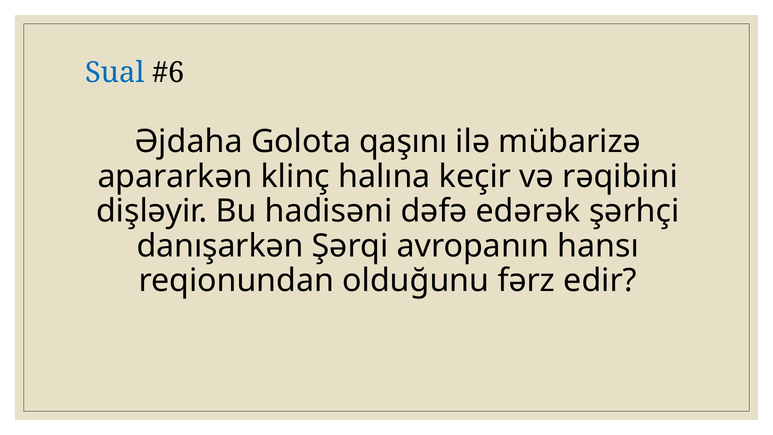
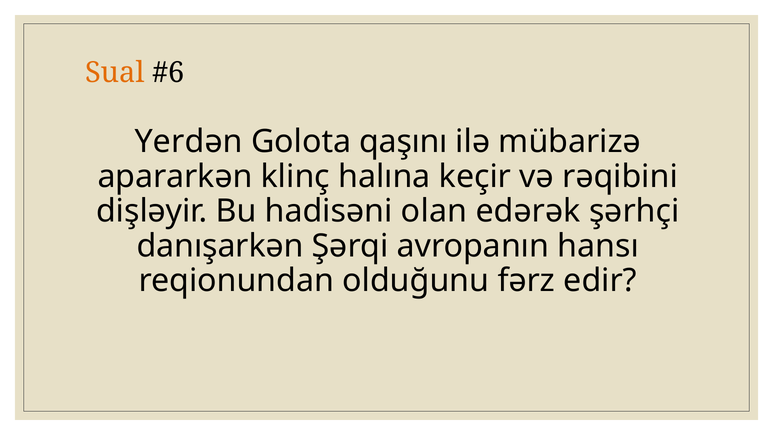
Sual colour: blue -> orange
Əjdaha: Əjdaha -> Yerdən
dəfə: dəfə -> olan
